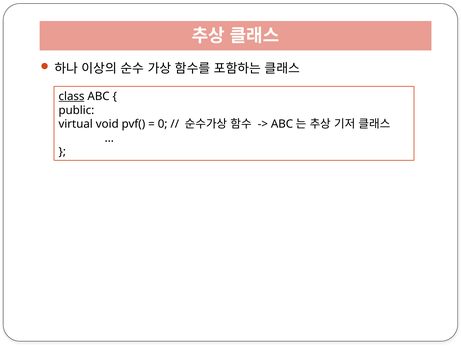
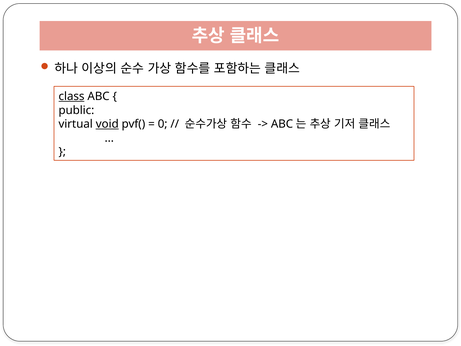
void underline: none -> present
